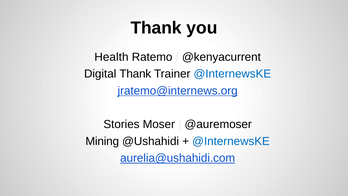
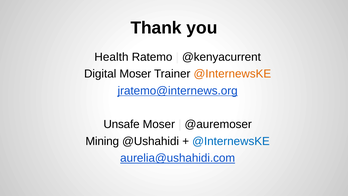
Digital Thank: Thank -> Moser
@InternewsKE at (232, 74) colour: blue -> orange
Stories: Stories -> Unsafe
